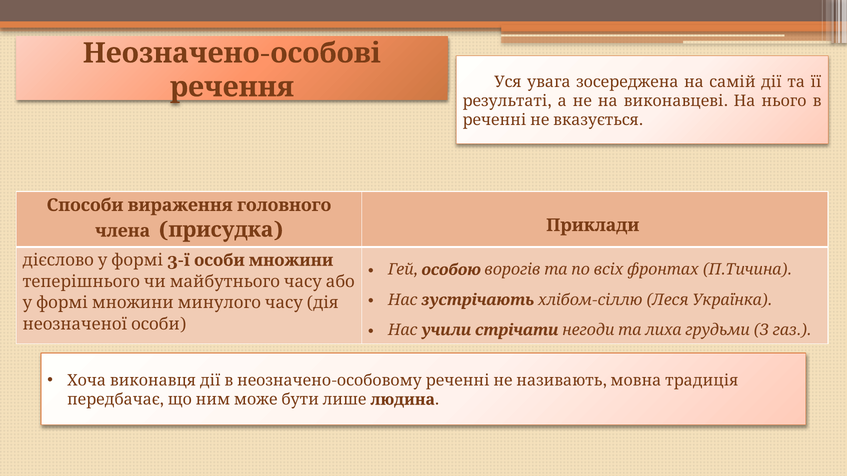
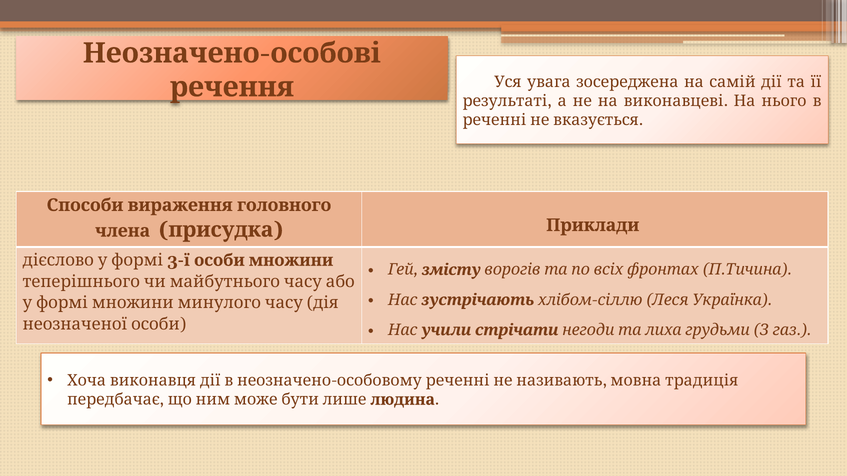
особою: особою -> змісту
